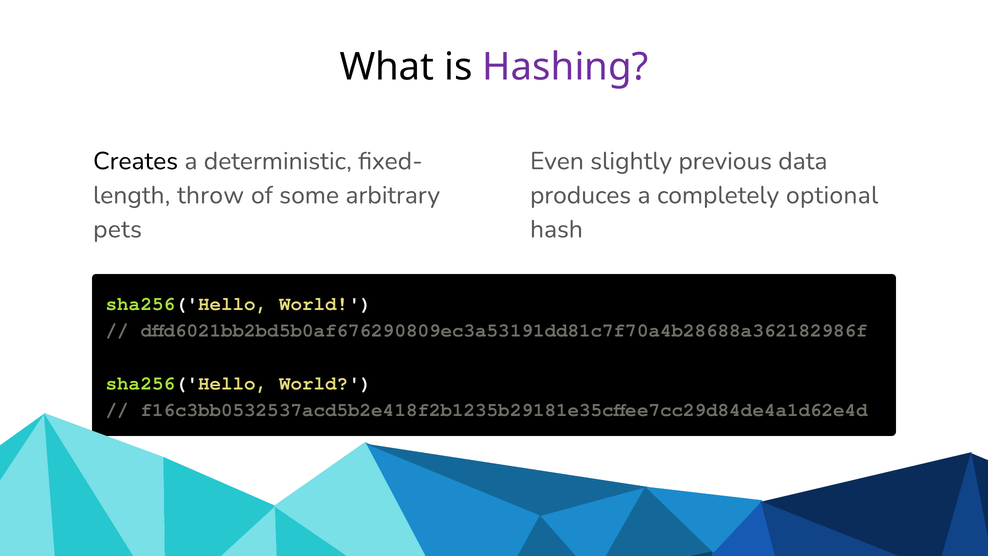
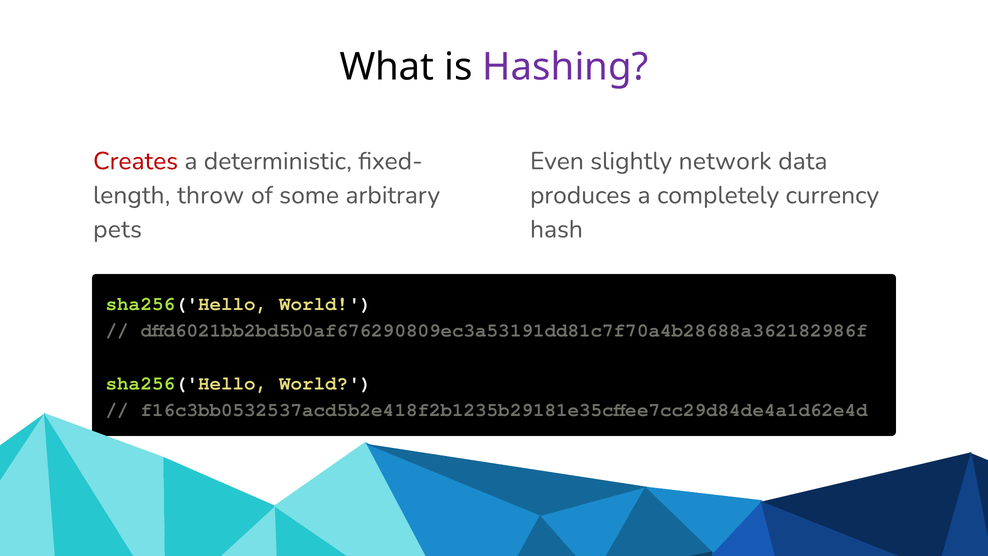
Creates colour: black -> red
previous: previous -> network
optional: optional -> currency
